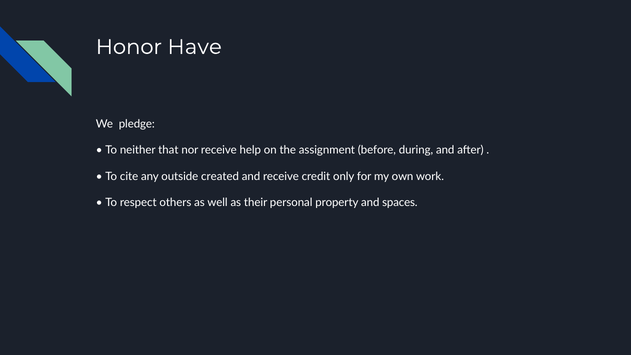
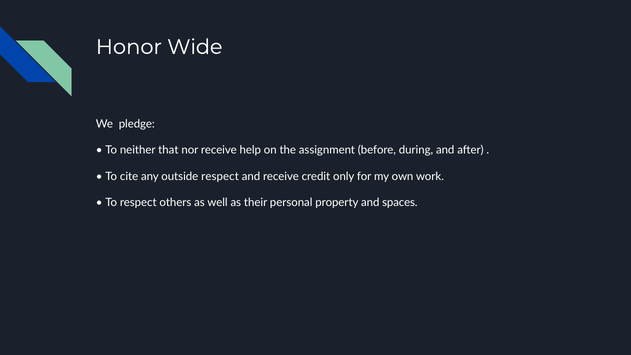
Have: Have -> Wide
outside created: created -> respect
